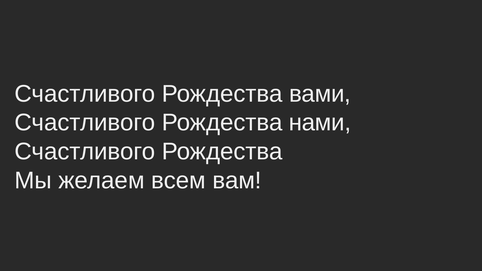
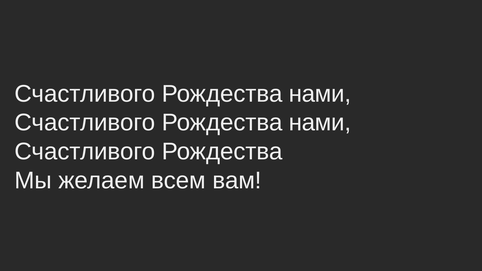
вами at (320, 94): вами -> нами
